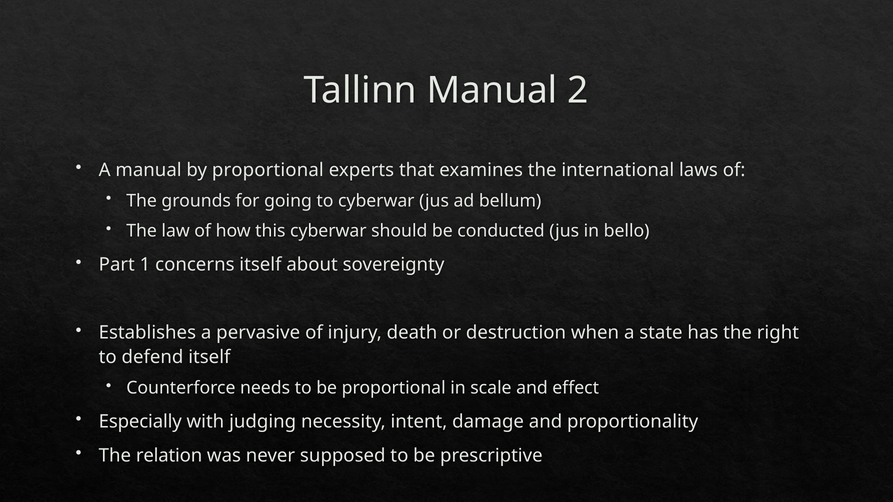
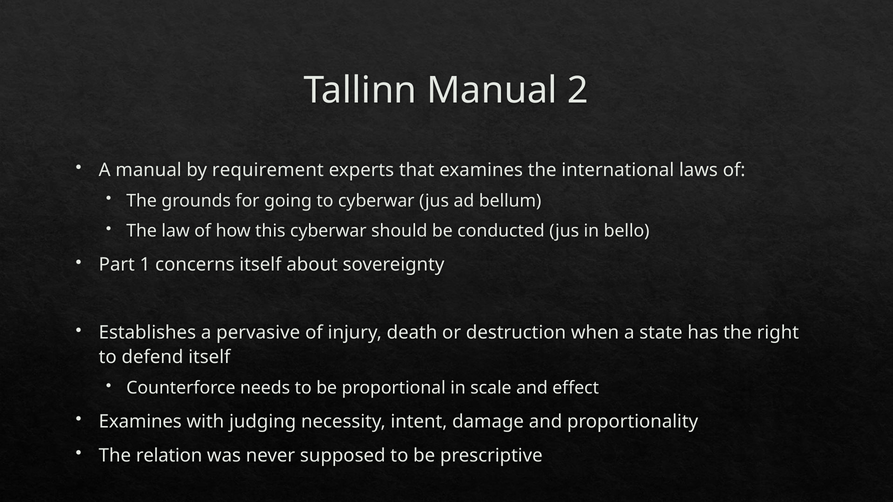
by proportional: proportional -> requirement
Especially at (140, 422): Especially -> Examines
